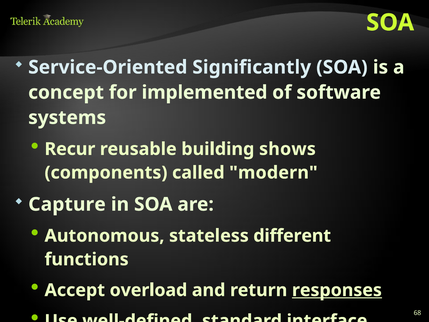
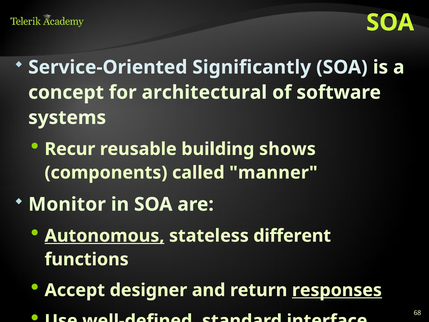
implemented: implemented -> architectural
modern: modern -> manner
Capture: Capture -> Monitor
Autonomous underline: none -> present
overload: overload -> designer
